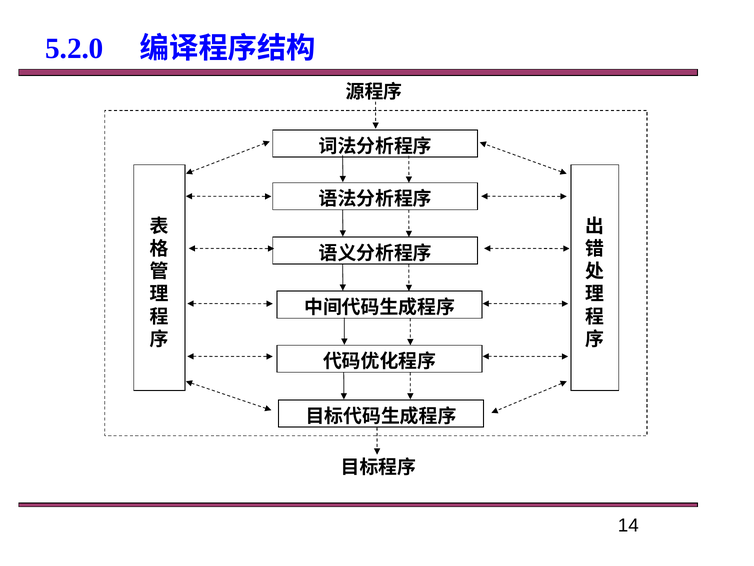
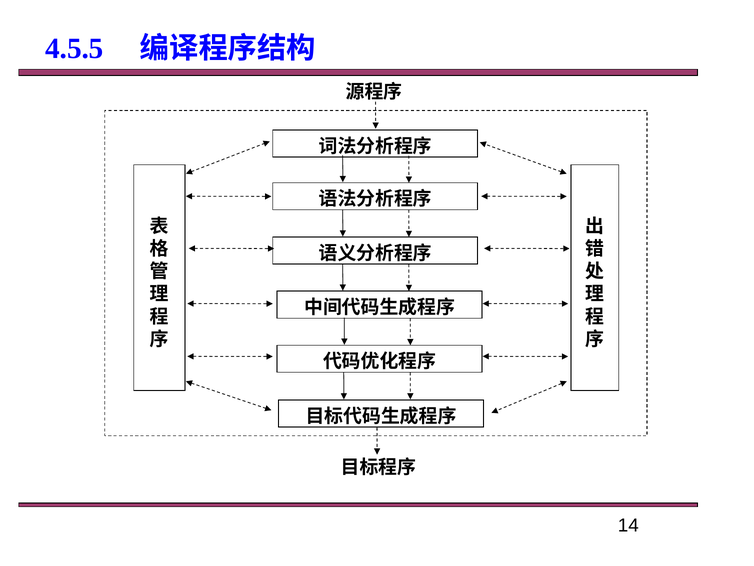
5.2.0: 5.2.0 -> 4.5.5
